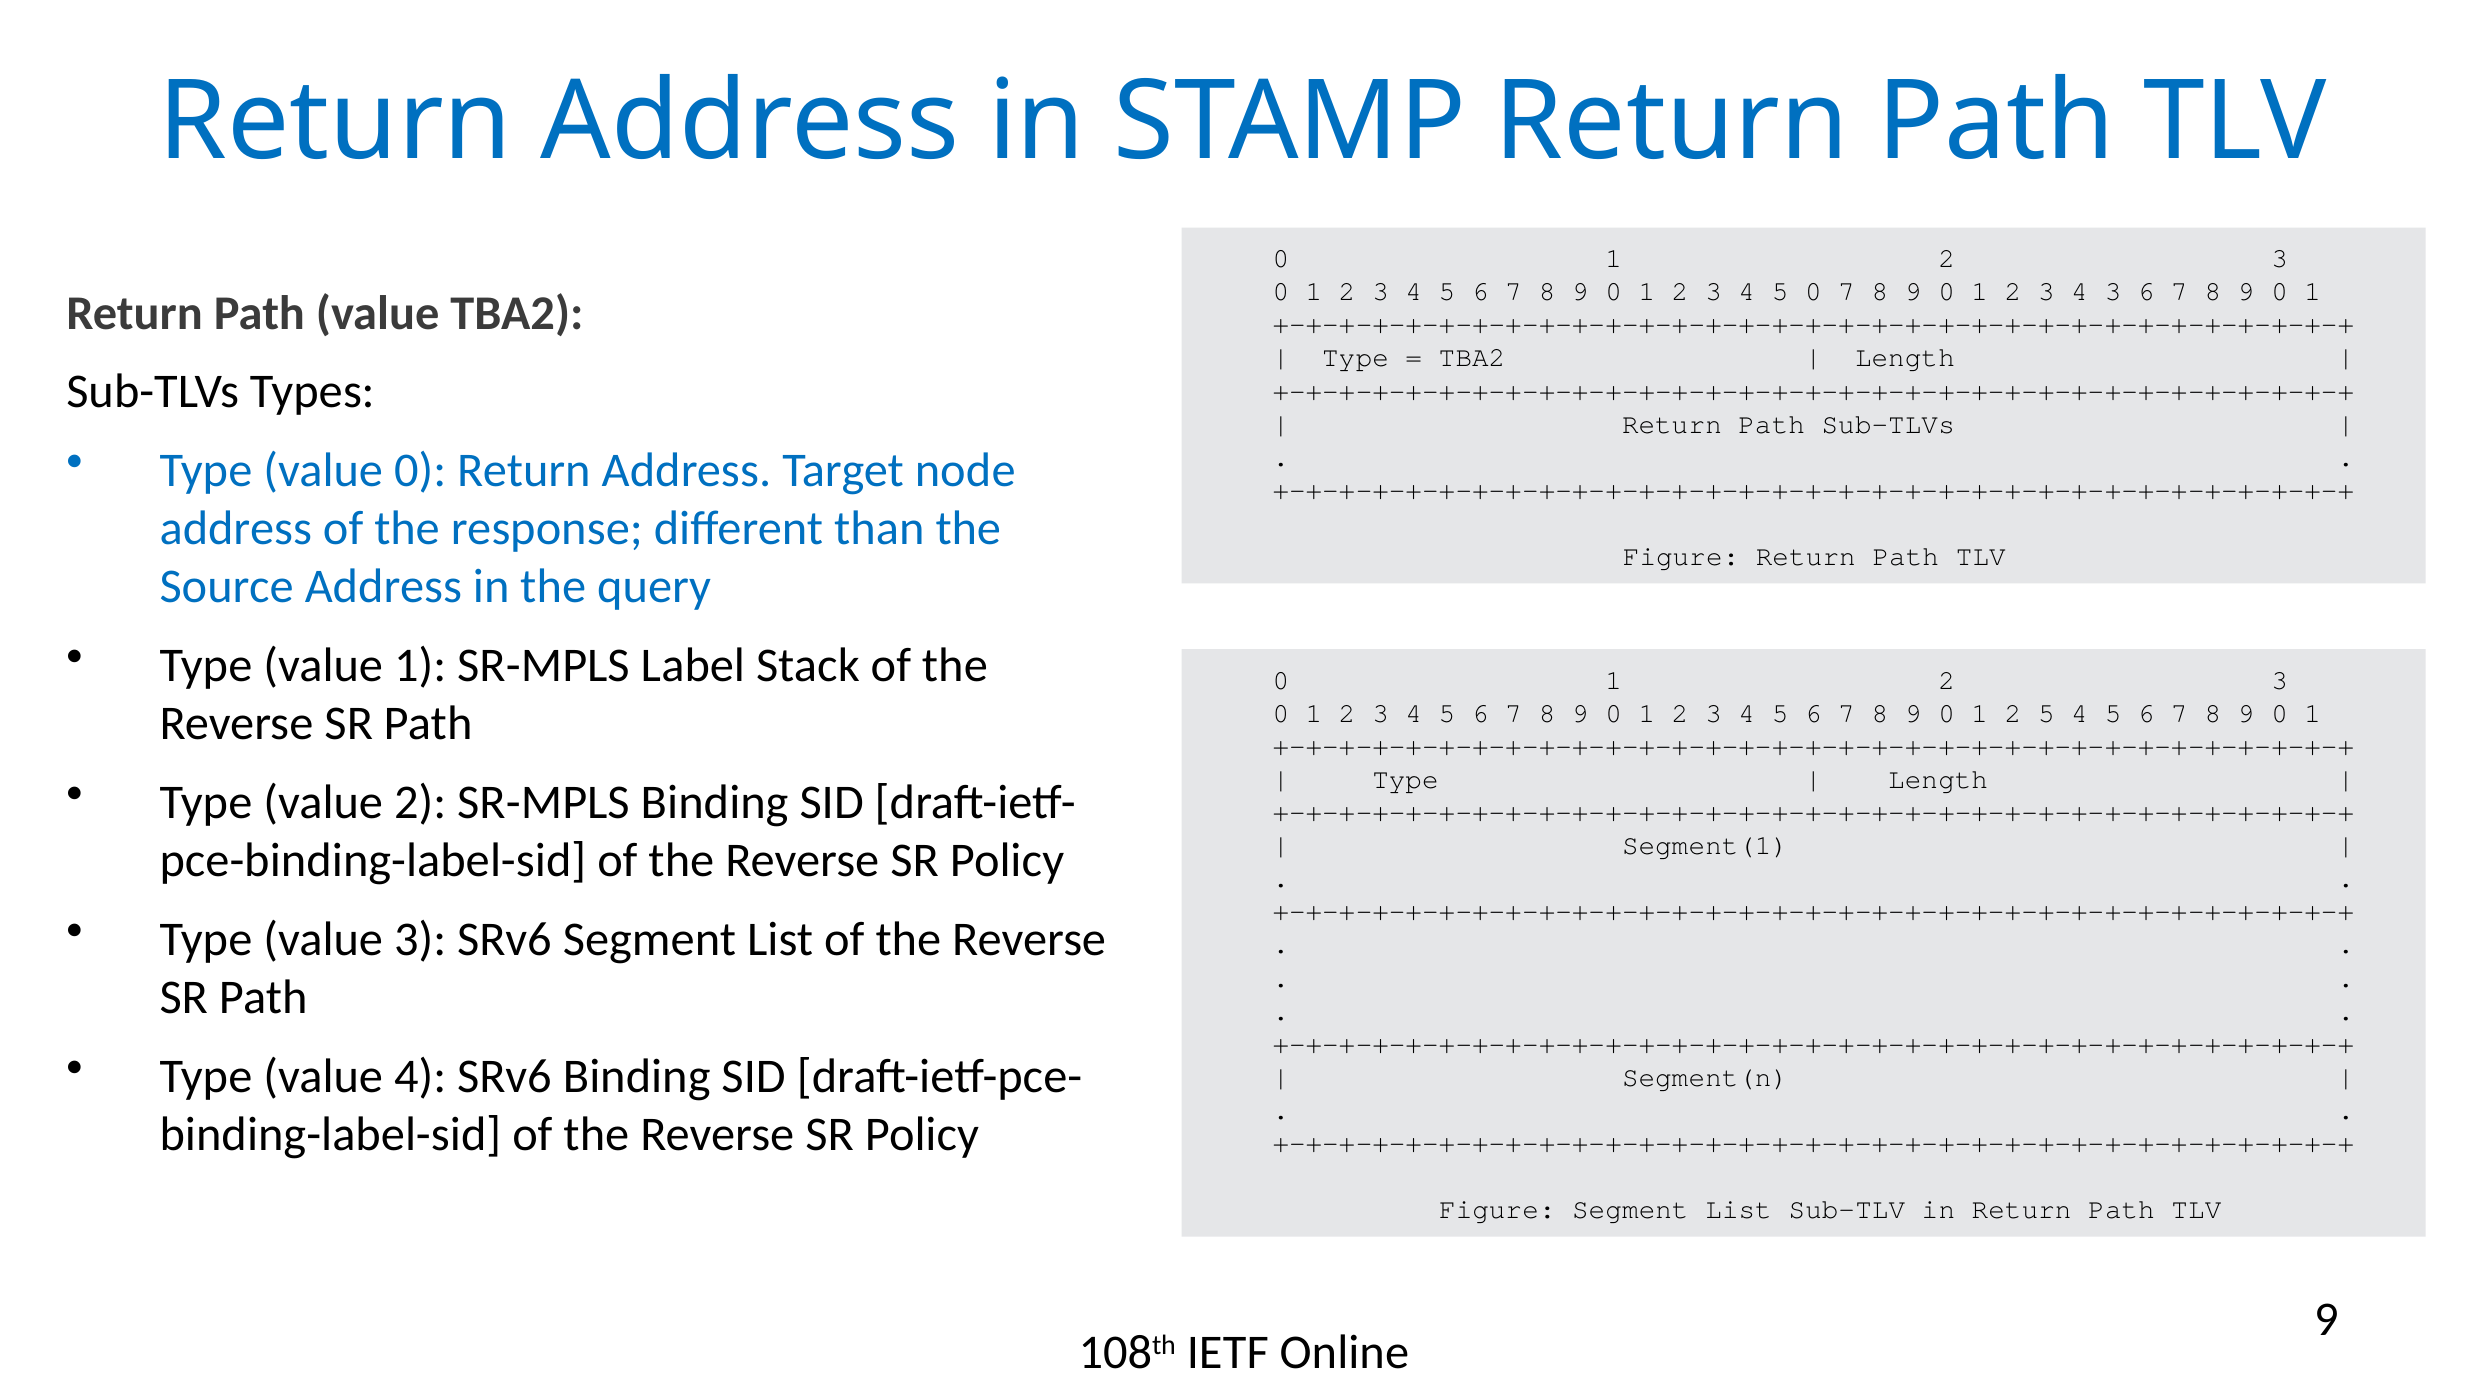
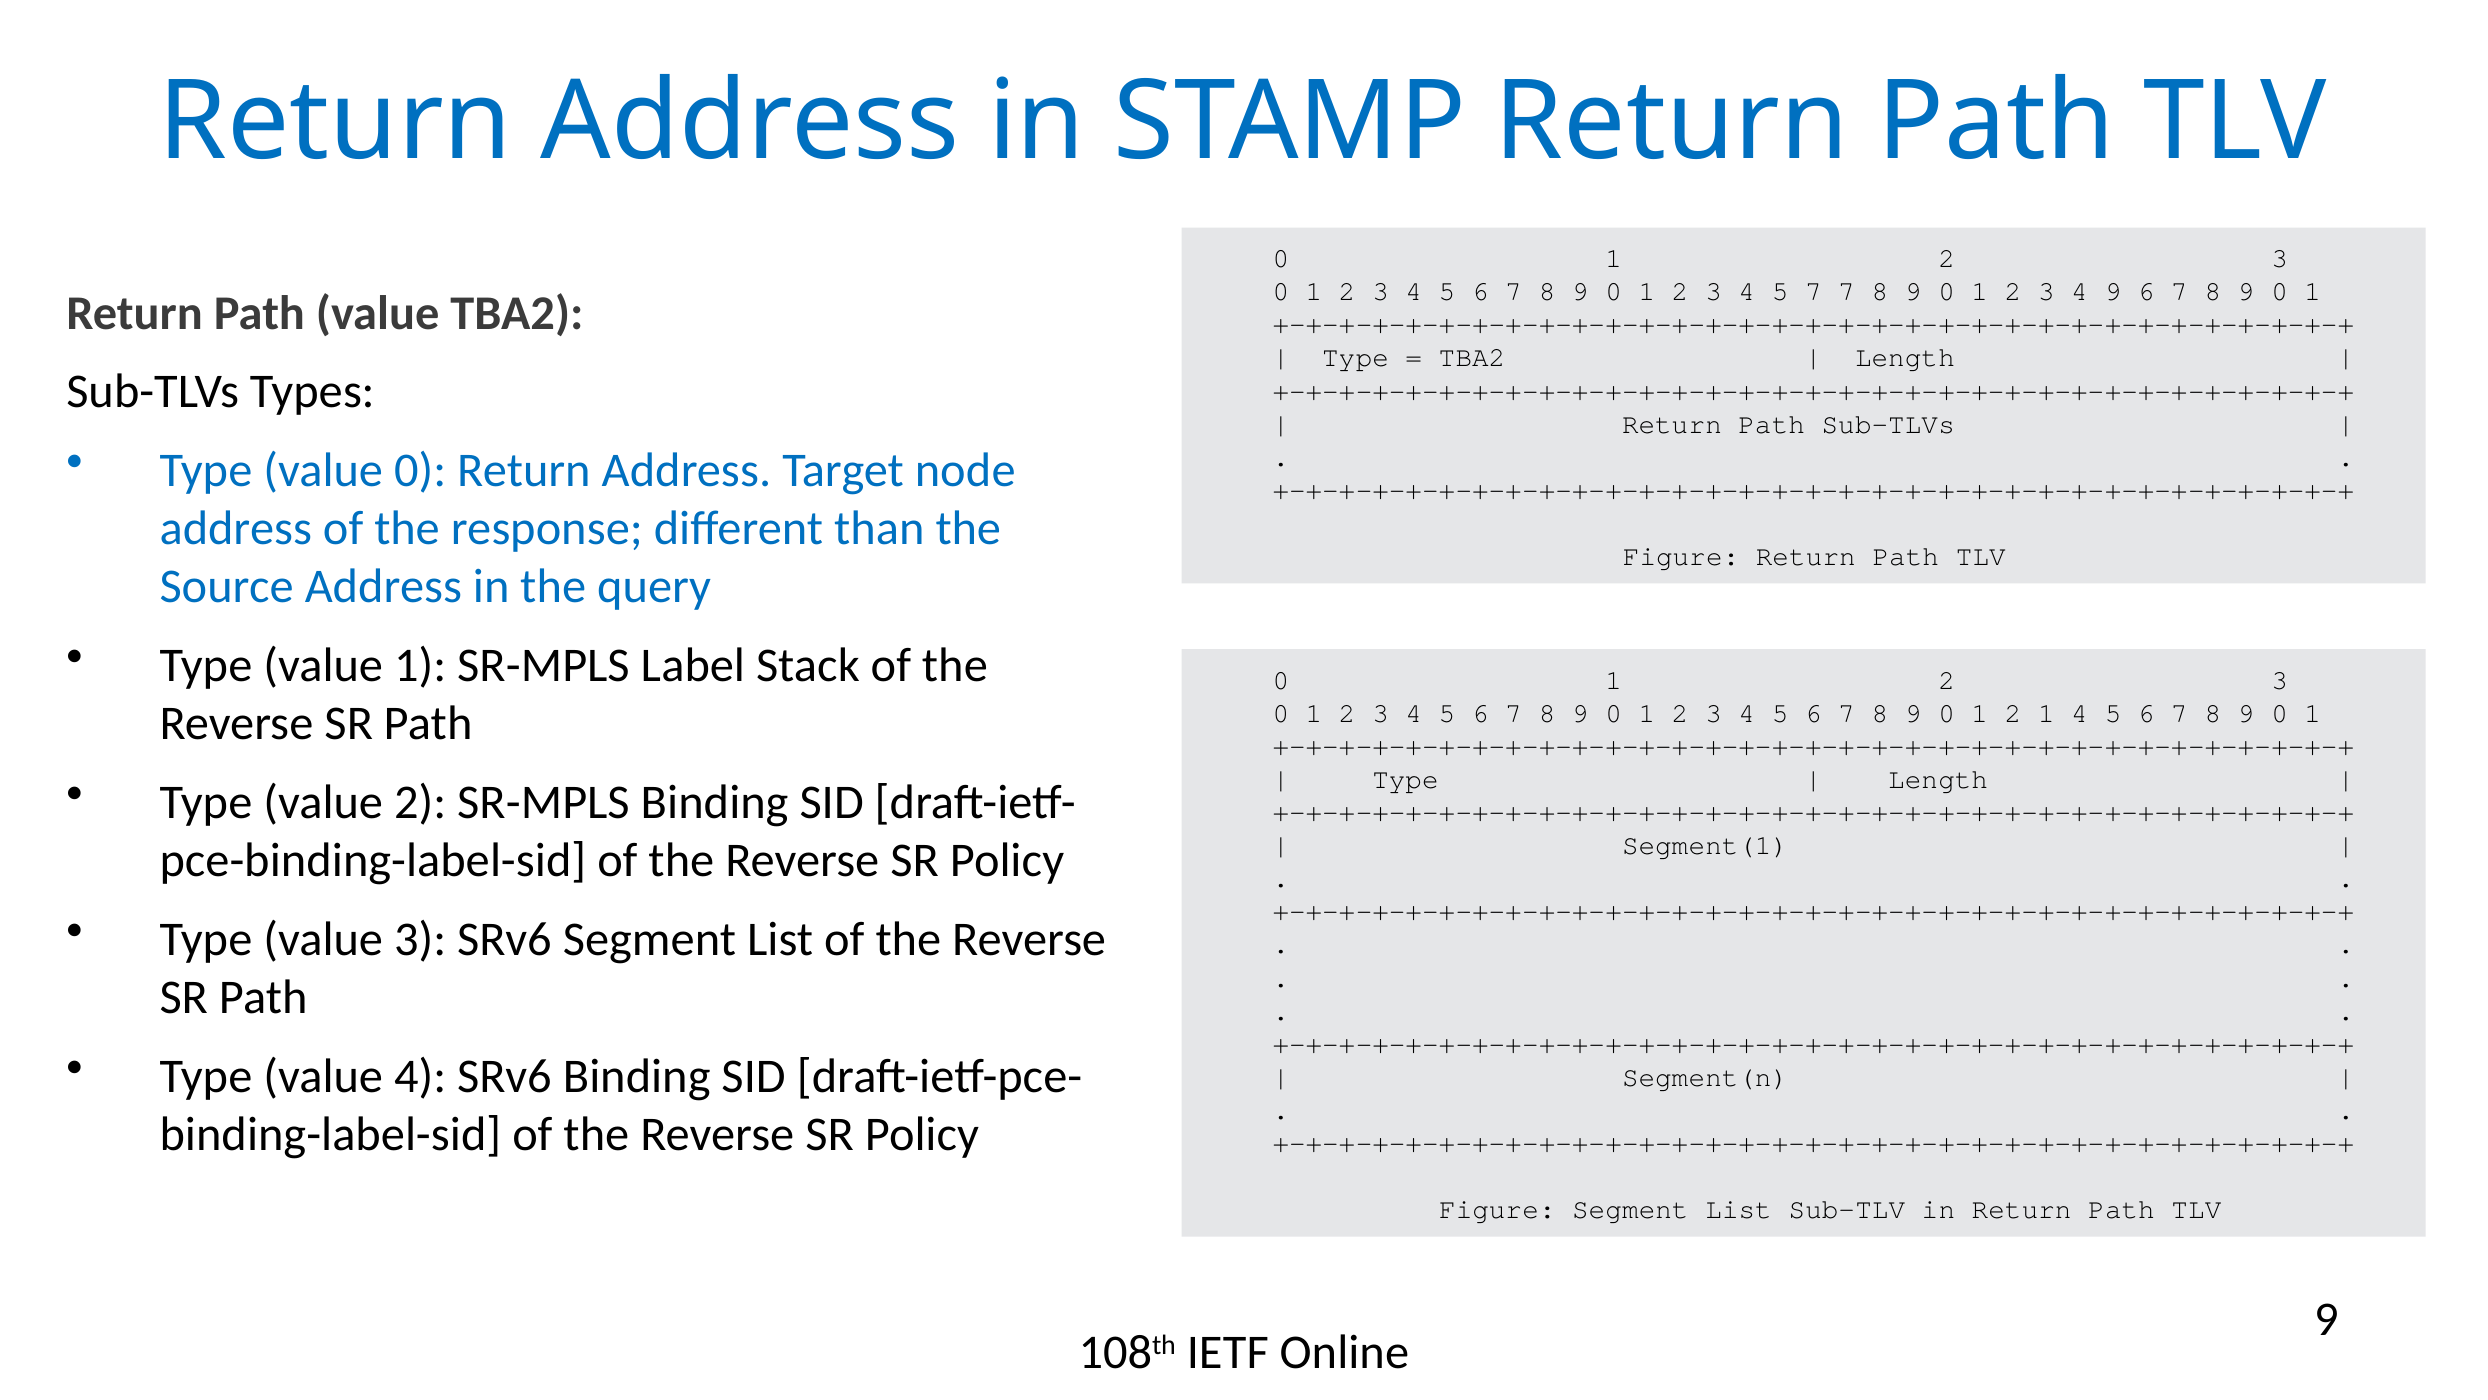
5 0: 0 -> 7
4 3: 3 -> 9
2 5: 5 -> 1
